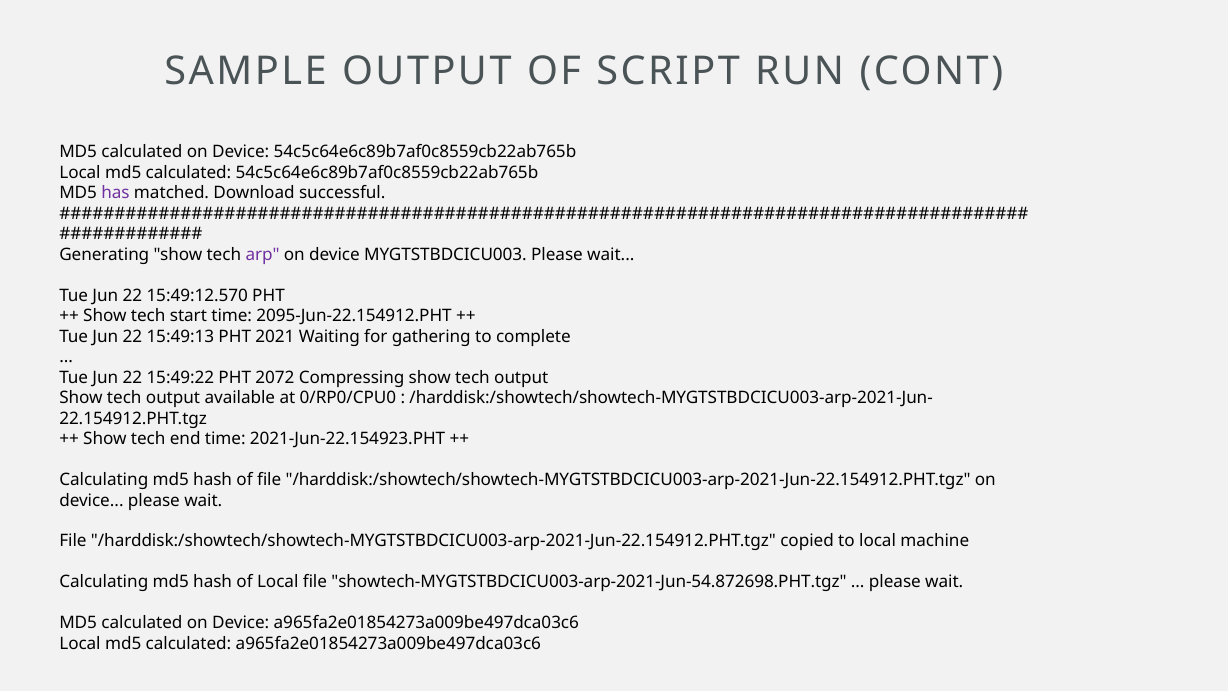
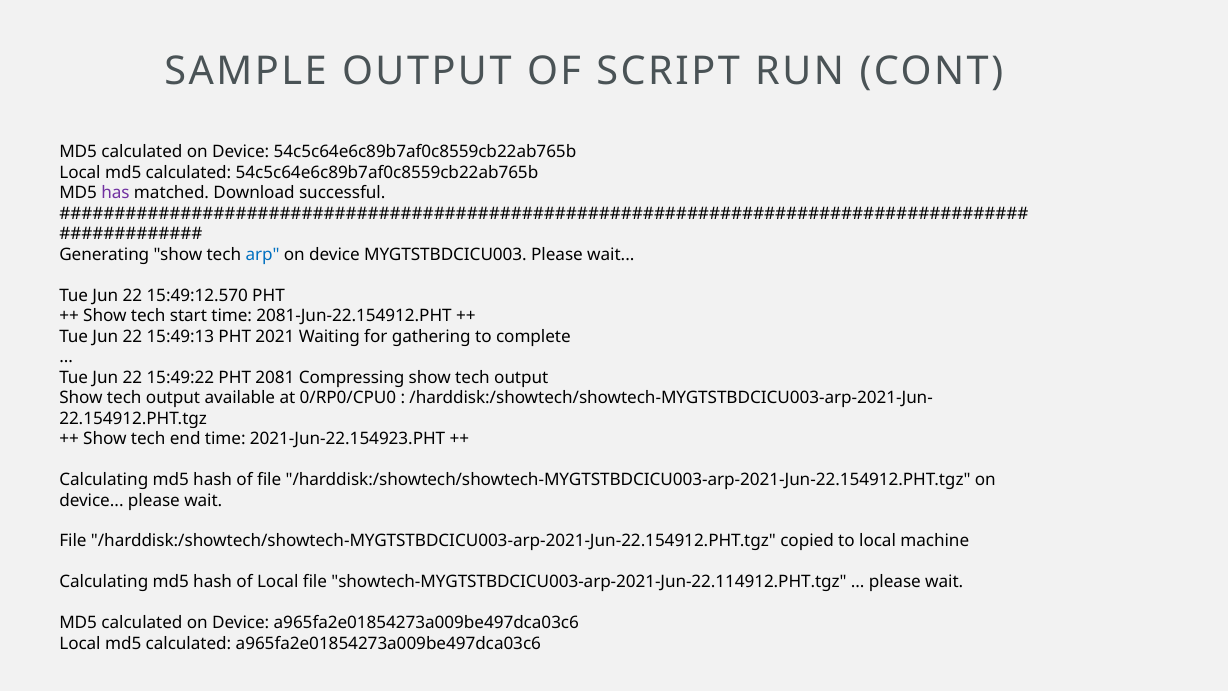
arp colour: purple -> blue
2095-Jun-22.154912.PHT: 2095-Jun-22.154912.PHT -> 2081-Jun-22.154912.PHT
2072: 2072 -> 2081
showtech-MYGTSTBDCICU003-arp-2021-Jun-54.872698.PHT.tgz: showtech-MYGTSTBDCICU003-arp-2021-Jun-54.872698.PHT.tgz -> showtech-MYGTSTBDCICU003-arp-2021-Jun-22.114912.PHT.tgz
